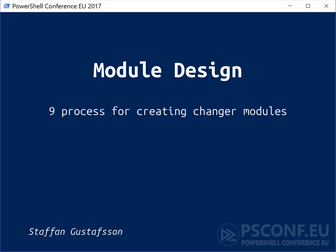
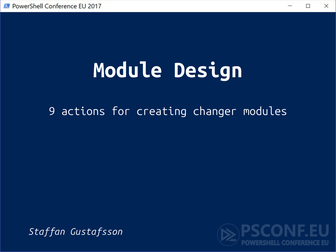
process: process -> actions
